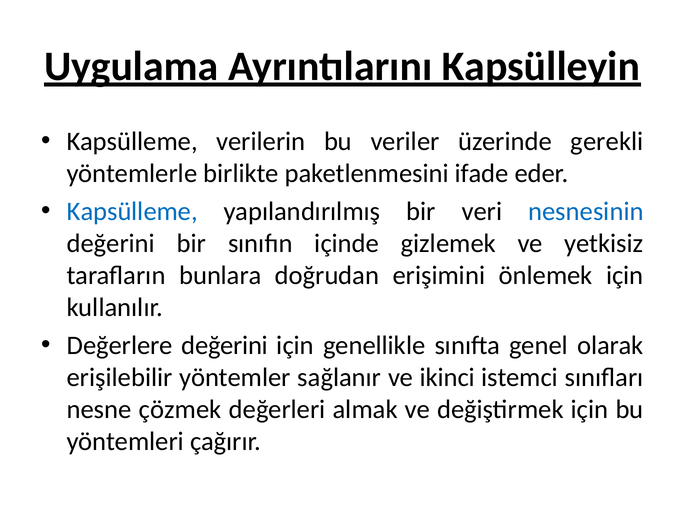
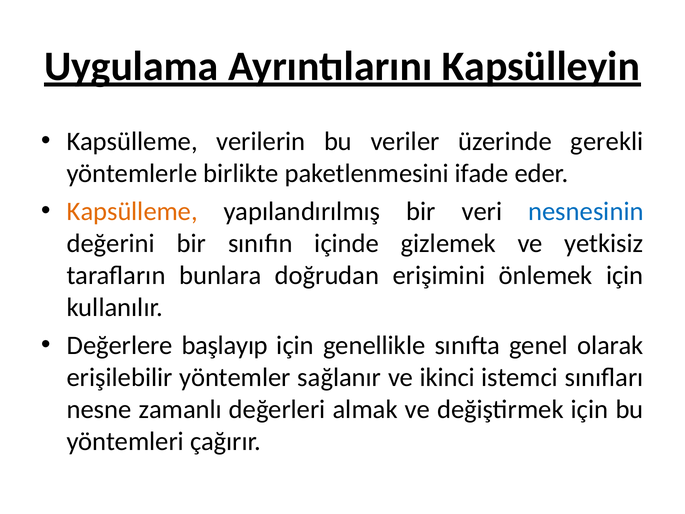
Kapsülleme at (132, 211) colour: blue -> orange
Değerlere değerini: değerini -> başlayıp
çözmek: çözmek -> zamanlı
